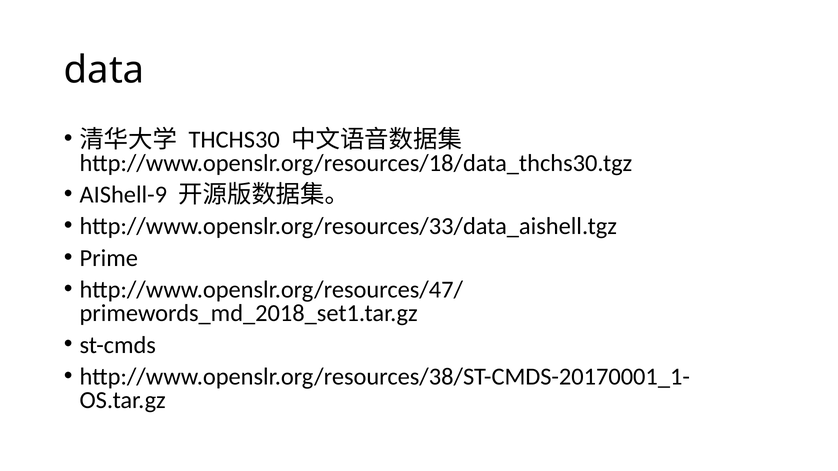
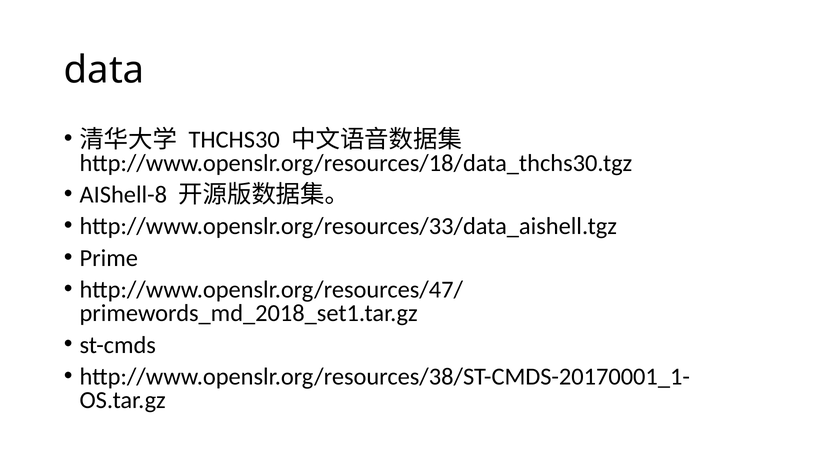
AIShell-9: AIShell-9 -> AIShell-8
